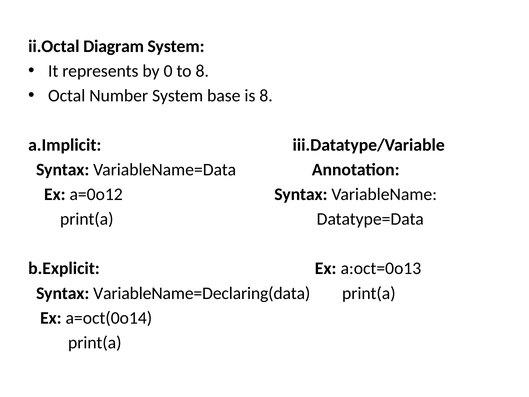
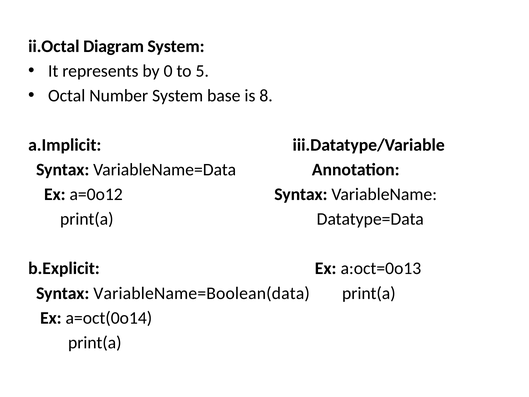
to 8: 8 -> 5
VariableName=Declaring(data: VariableName=Declaring(data -> VariableName=Boolean(data
